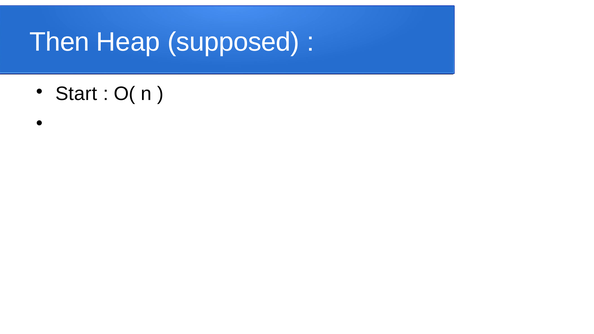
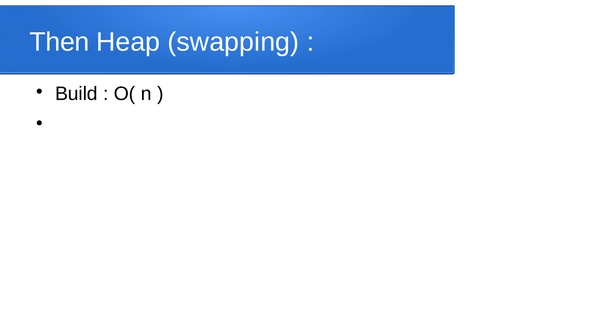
supposed: supposed -> swapping
Start: Start -> Build
